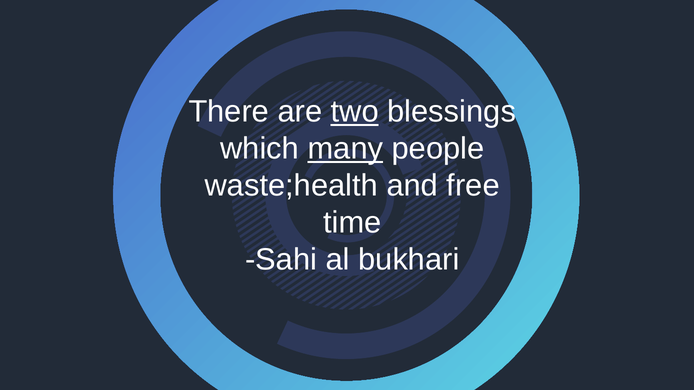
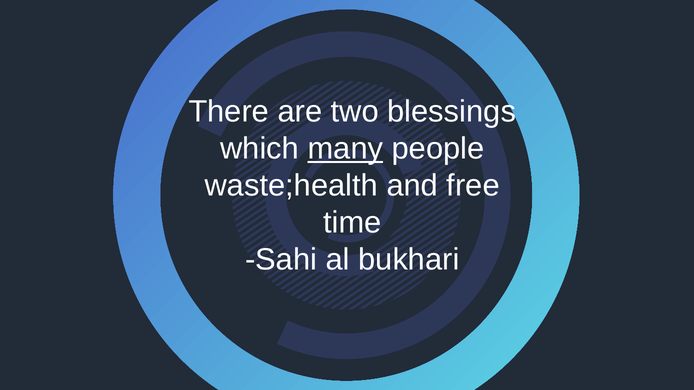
two underline: present -> none
